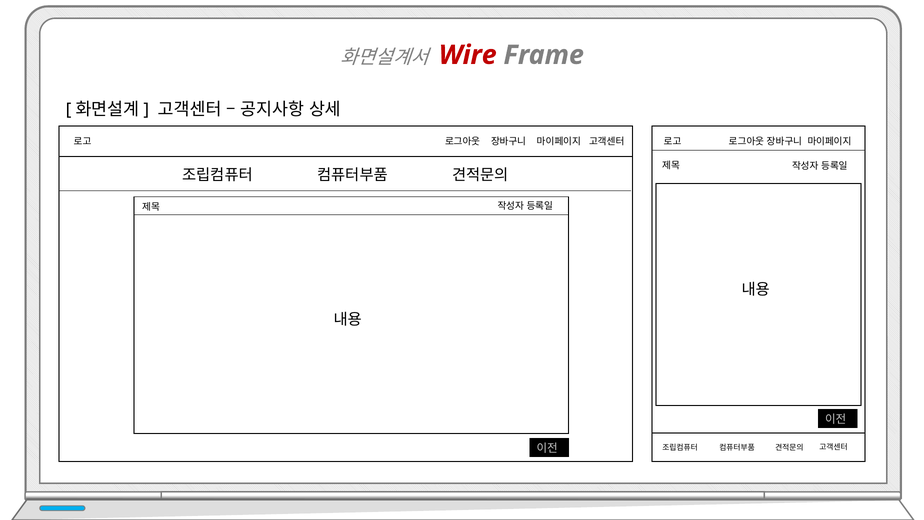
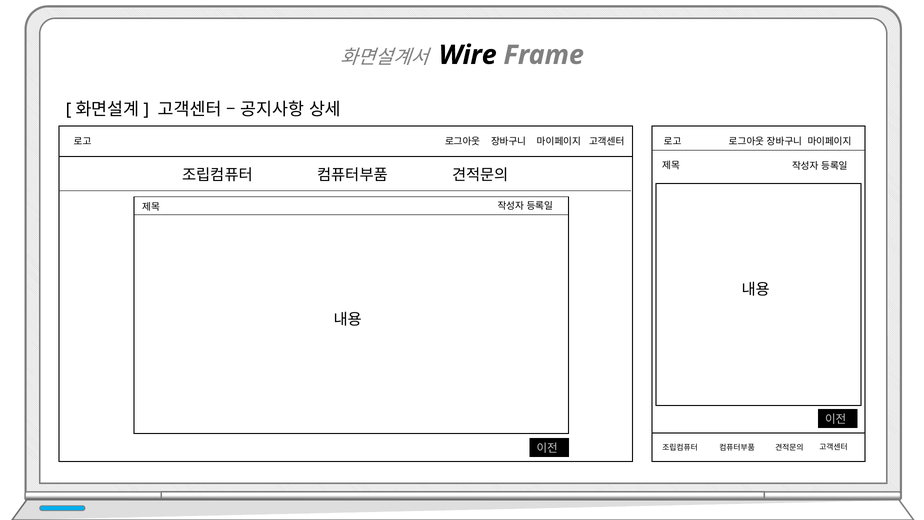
Wire colour: red -> black
